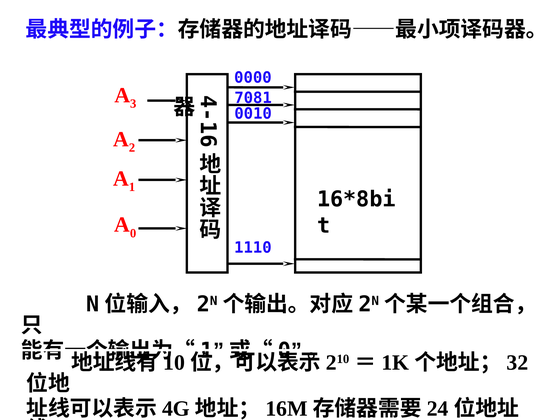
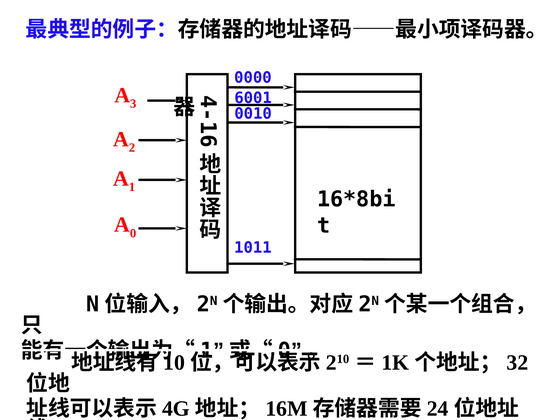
7081: 7081 -> 6001
1110: 1110 -> 1011
